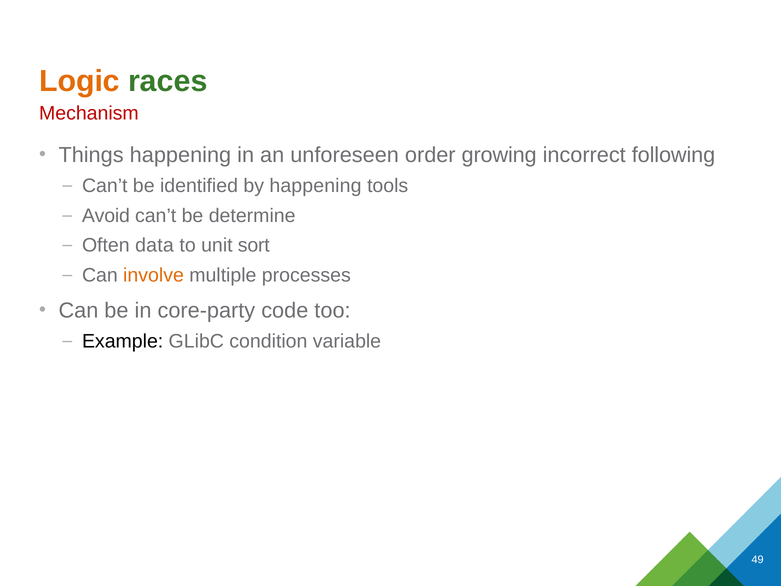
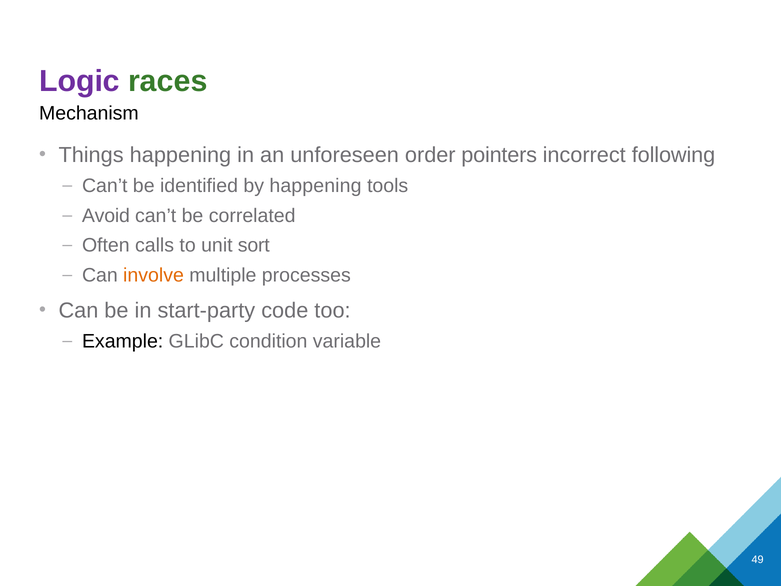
Logic colour: orange -> purple
Mechanism colour: red -> black
growing: growing -> pointers
determine: determine -> correlated
data: data -> calls
core-party: core-party -> start-party
